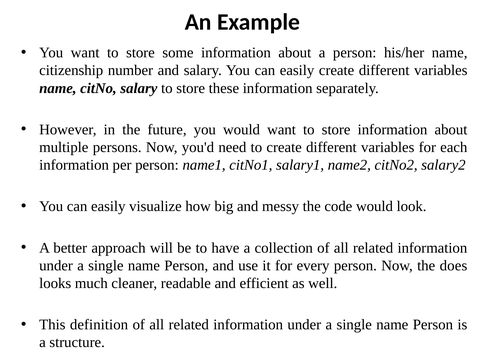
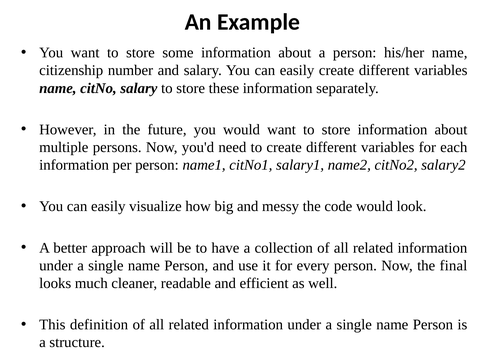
does: does -> final
